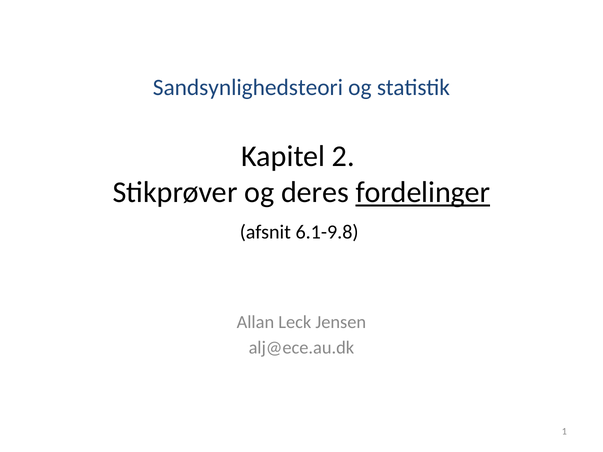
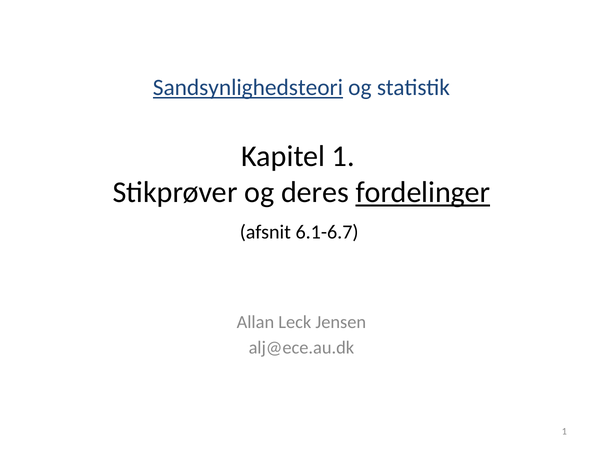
Sandsynlighedsteori underline: none -> present
Kapitel 2: 2 -> 1
6.1-9.8: 6.1-9.8 -> 6.1-6.7
